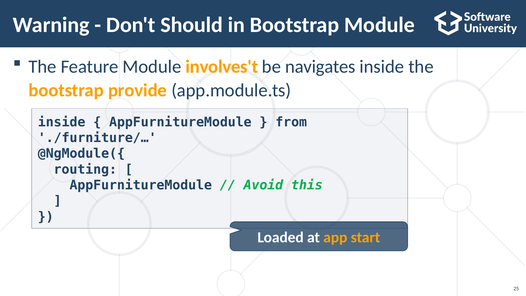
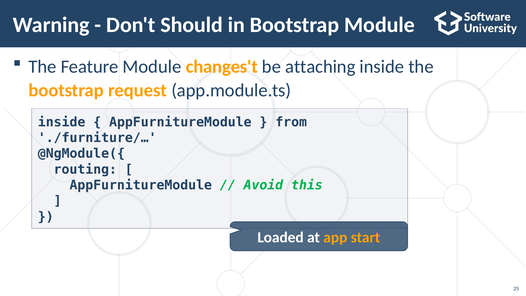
involves't: involves't -> changes't
navigates: navigates -> attaching
provide: provide -> request
